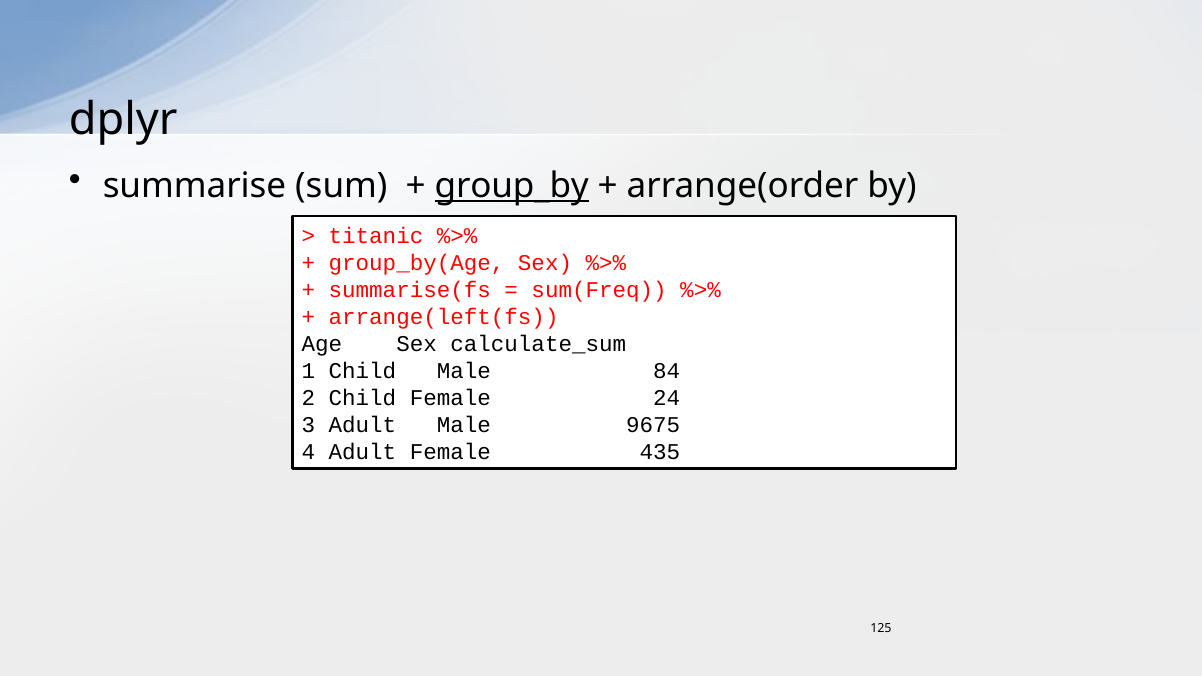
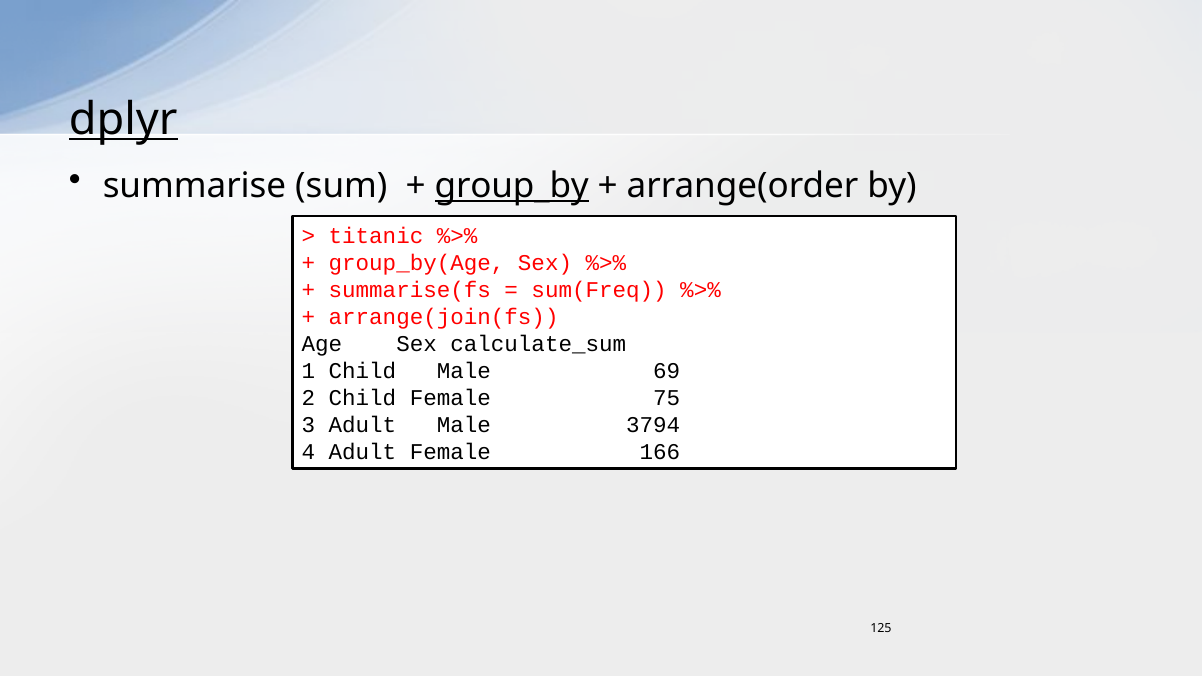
dplyr underline: none -> present
arrange(left(fs: arrange(left(fs -> arrange(join(fs
84: 84 -> 69
24: 24 -> 75
9675: 9675 -> 3794
435: 435 -> 166
